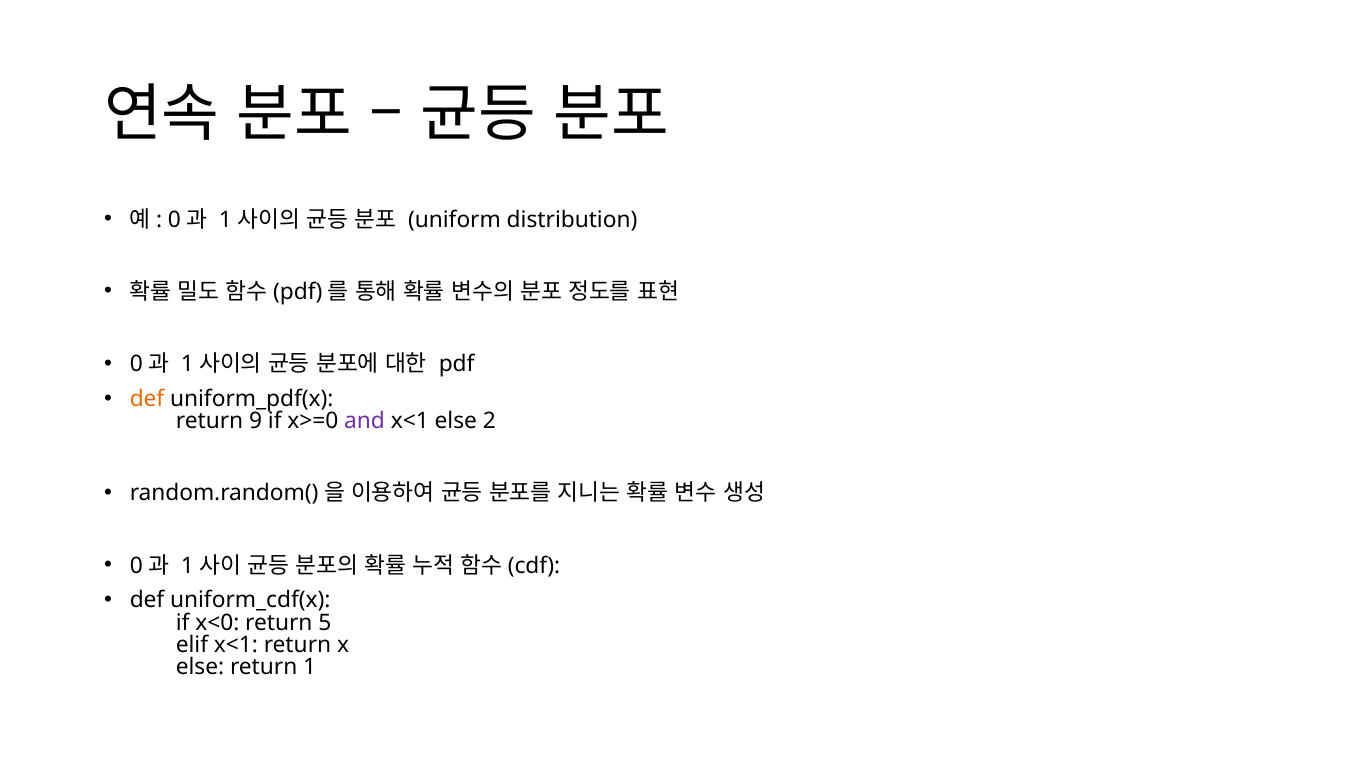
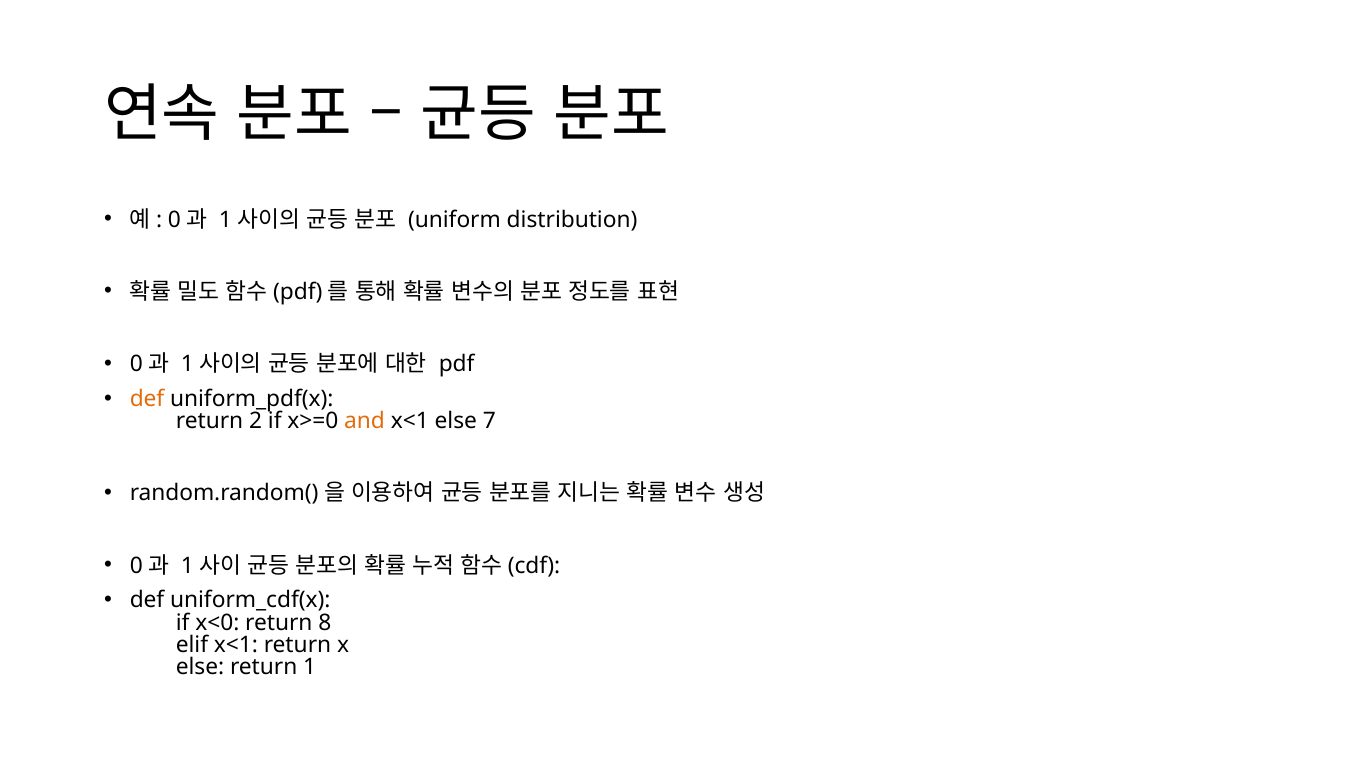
9: 9 -> 2
and colour: purple -> orange
2: 2 -> 7
5: 5 -> 8
